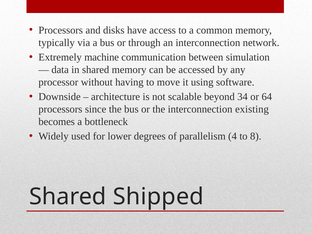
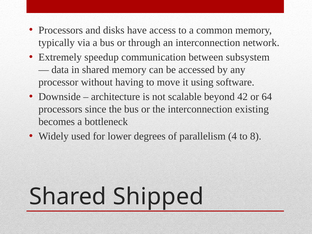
machine: machine -> speedup
simulation: simulation -> subsystem
34: 34 -> 42
